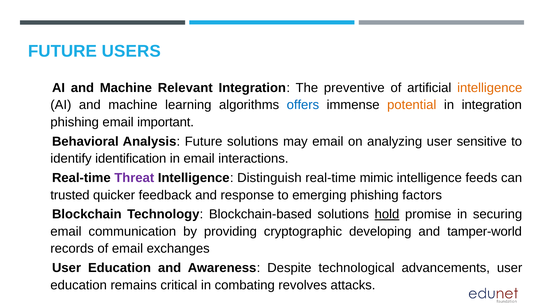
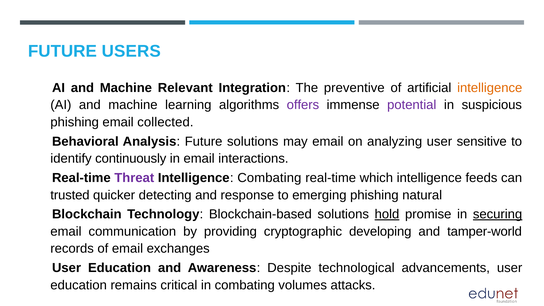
offers colour: blue -> purple
potential colour: orange -> purple
in integration: integration -> suspicious
important: important -> collected
identification: identification -> continuously
Intelligence Distinguish: Distinguish -> Combating
mimic: mimic -> which
feedback: feedback -> detecting
factors: factors -> natural
securing underline: none -> present
revolves: revolves -> volumes
